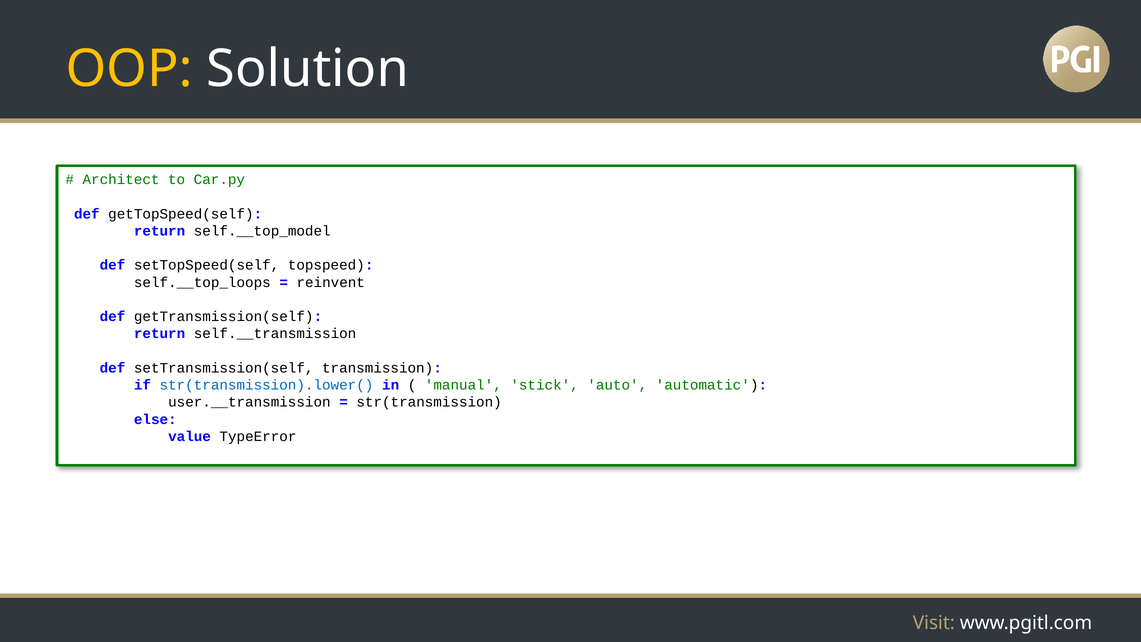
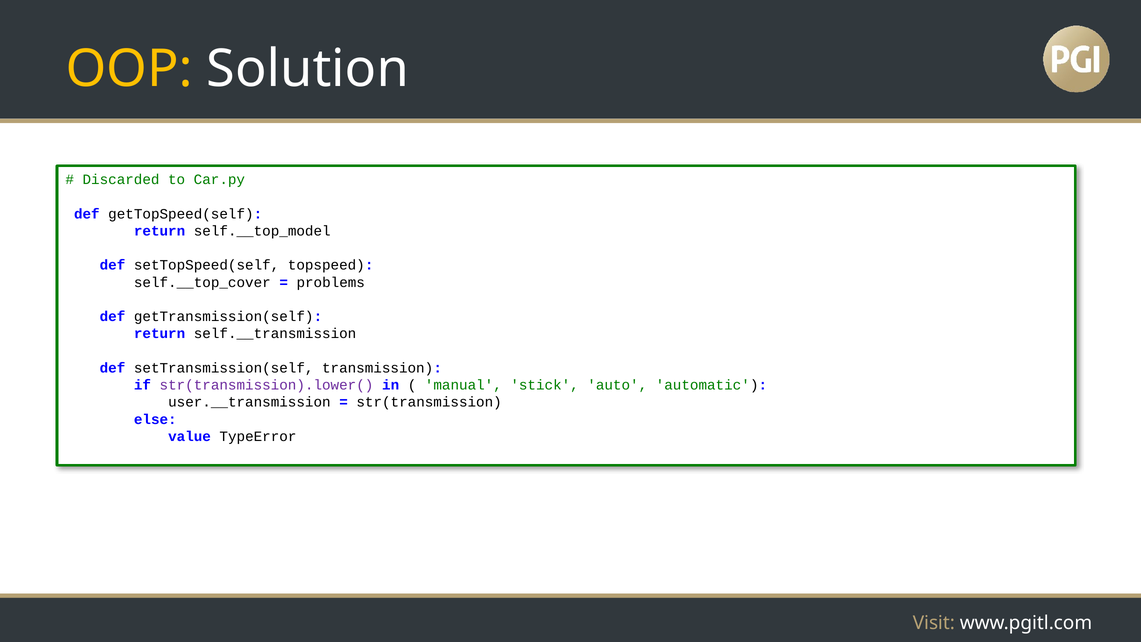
Architect: Architect -> Discarded
self.__top_loops: self.__top_loops -> self.__top_cover
reinvent: reinvent -> problems
str(transmission).lower( colour: blue -> purple
